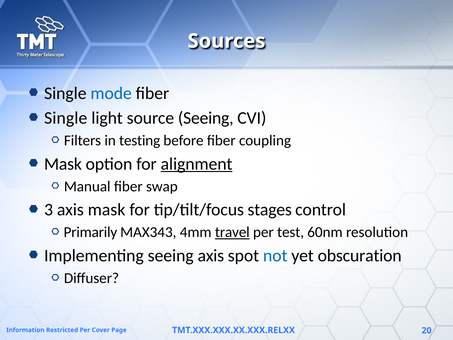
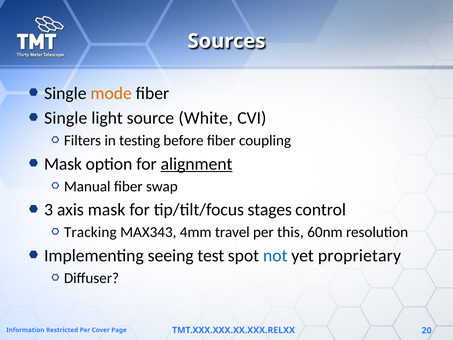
mode colour: blue -> orange
source Seeing: Seeing -> White
Primarily: Primarily -> Tracking
travel underline: present -> none
test: test -> this
seeing axis: axis -> test
obscuration: obscuration -> proprietary
